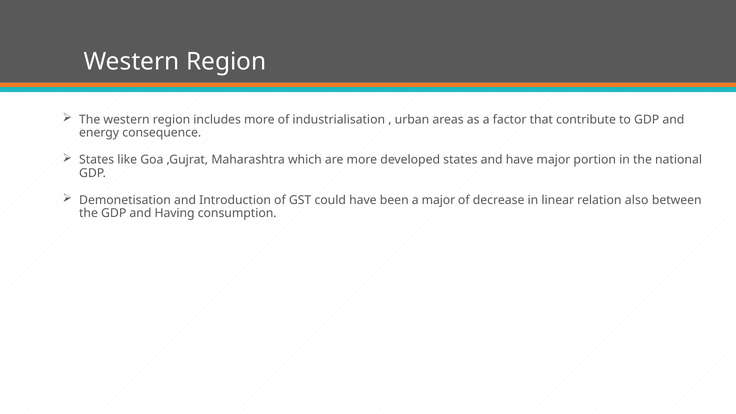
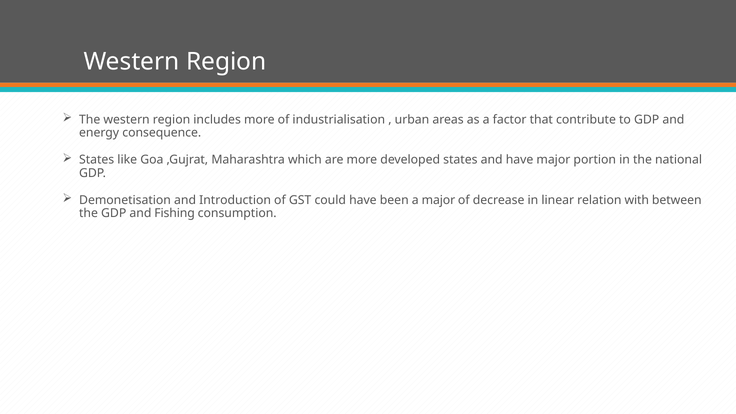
also: also -> with
Having: Having -> Fishing
